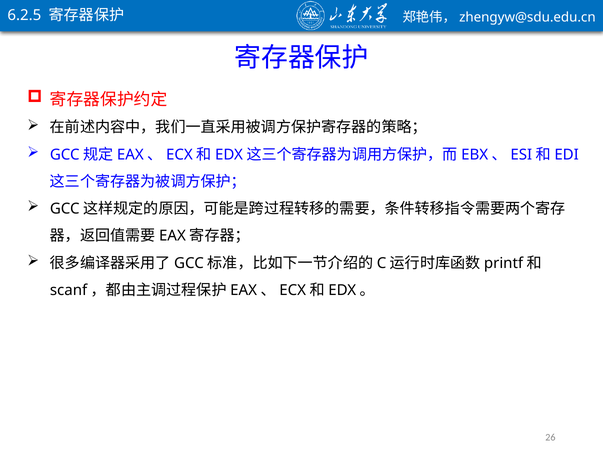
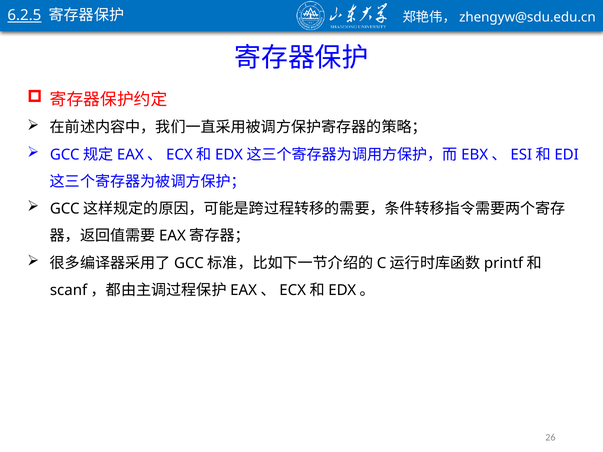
6.2.5 underline: none -> present
